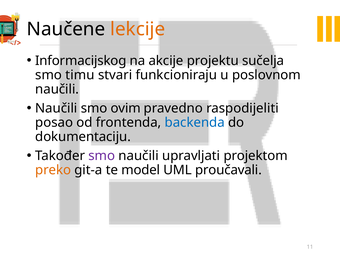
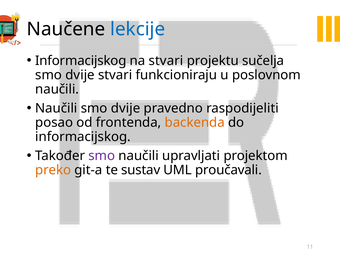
lekcije colour: orange -> blue
na akcije: akcije -> stvari
timu at (80, 75): timu -> dvije
Naučili smo ovim: ovim -> dvije
backenda colour: blue -> orange
dokumentaciju at (83, 137): dokumentaciju -> informacijskog
model: model -> sustav
